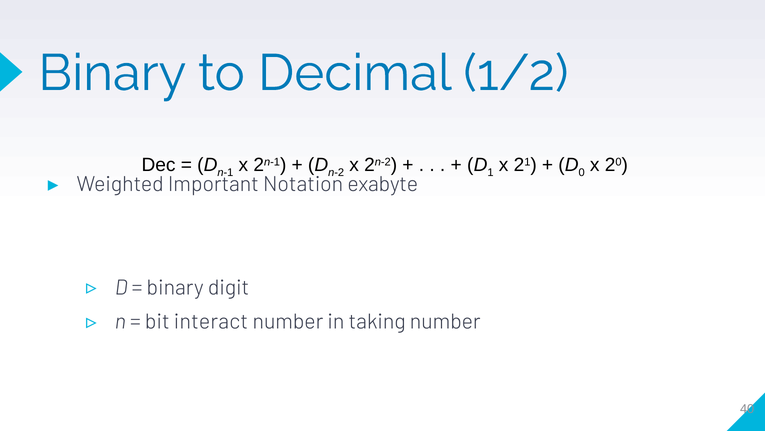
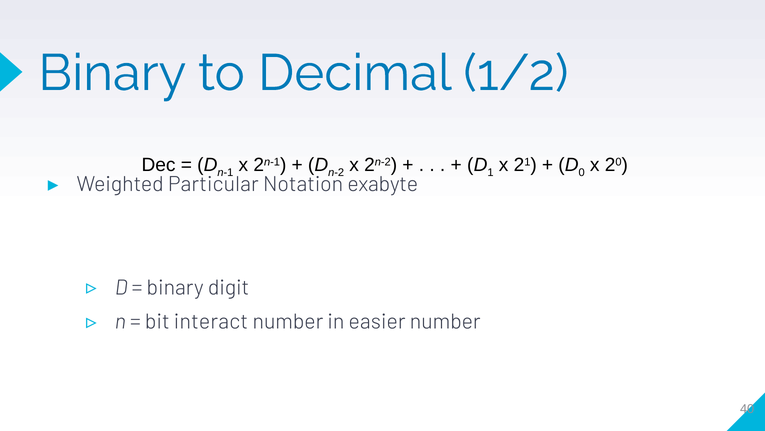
Important: Important -> Particular
taking: taking -> easier
